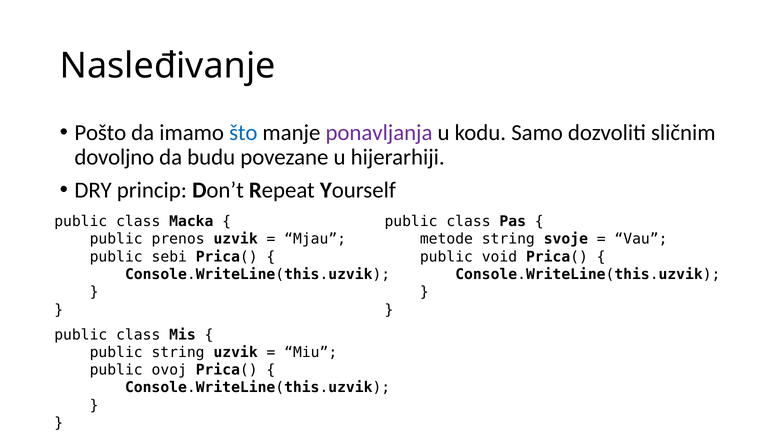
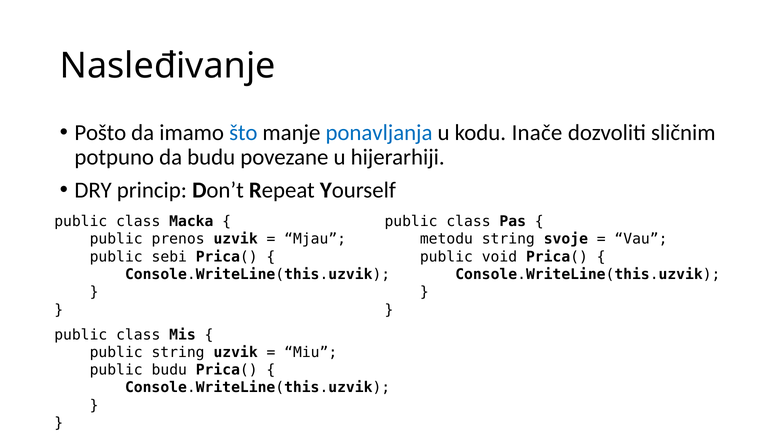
ponavljanja colour: purple -> blue
Samo: Samo -> Inače
dovoljno: dovoljno -> potpuno
metode: metode -> metodu
public ovoj: ovoj -> budu
